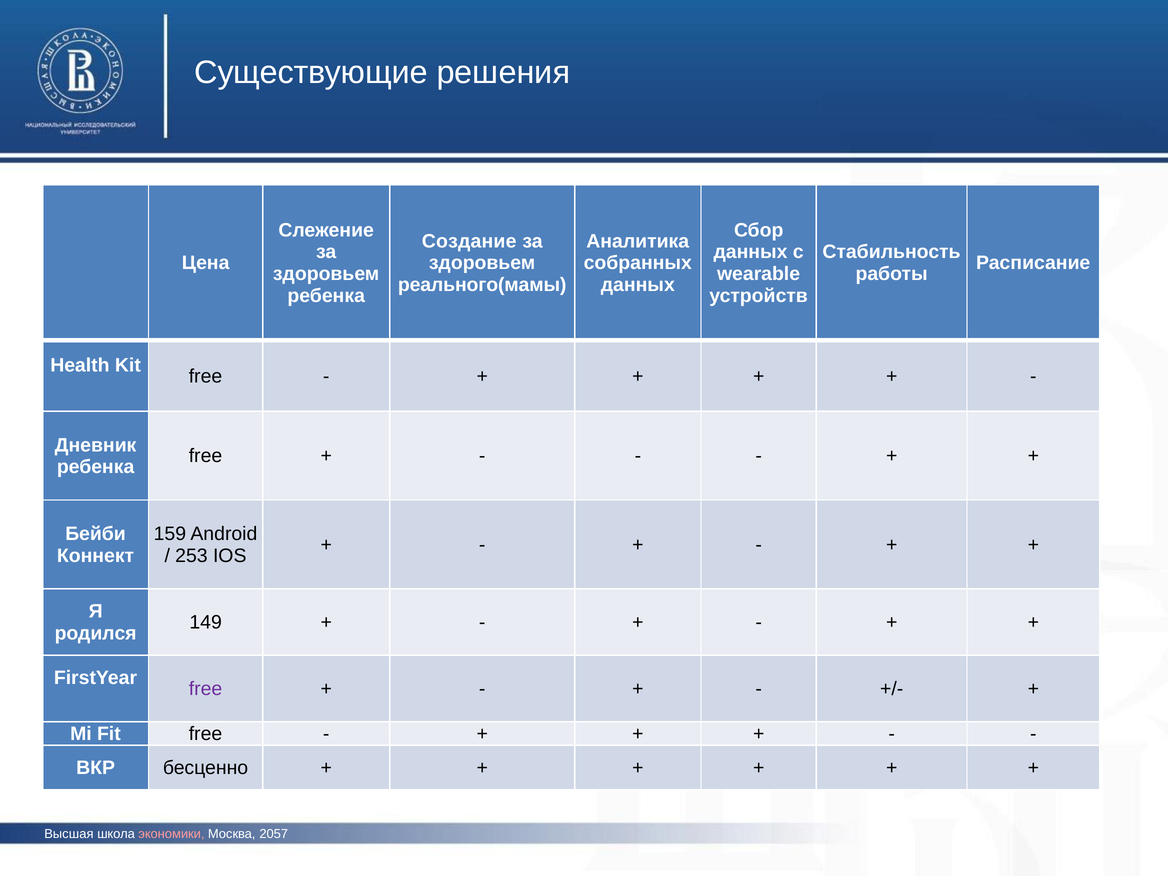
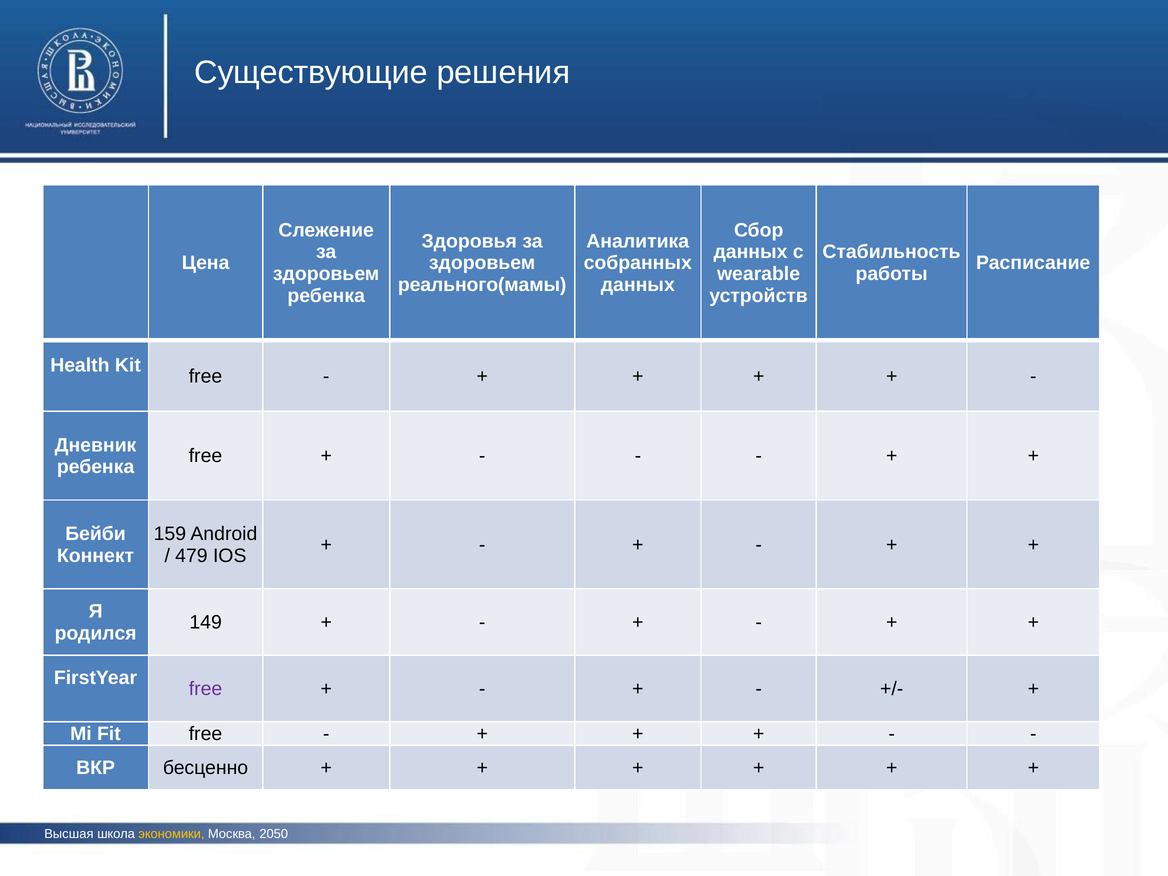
Создание: Создание -> Здоровья
253: 253 -> 479
экономики colour: pink -> yellow
2057: 2057 -> 2050
